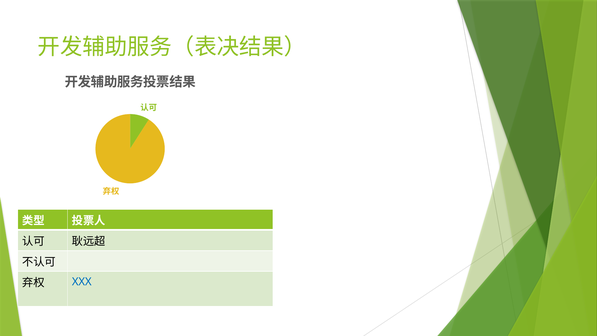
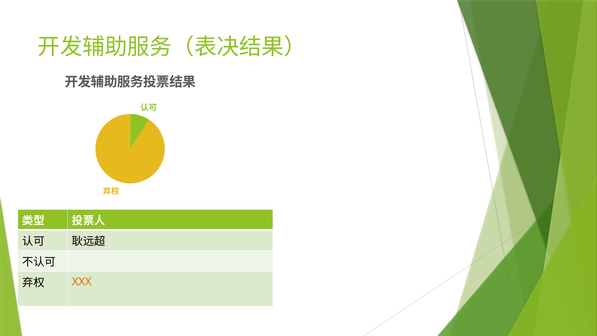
XXX colour: blue -> orange
